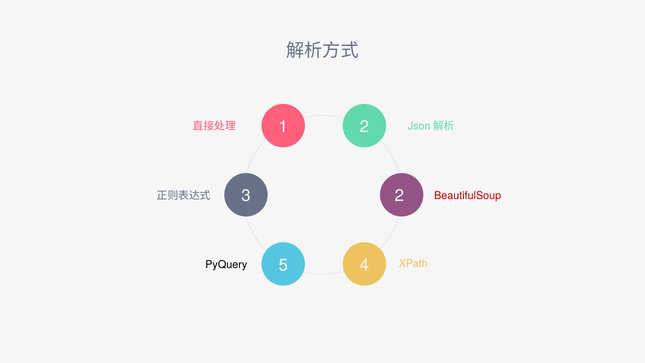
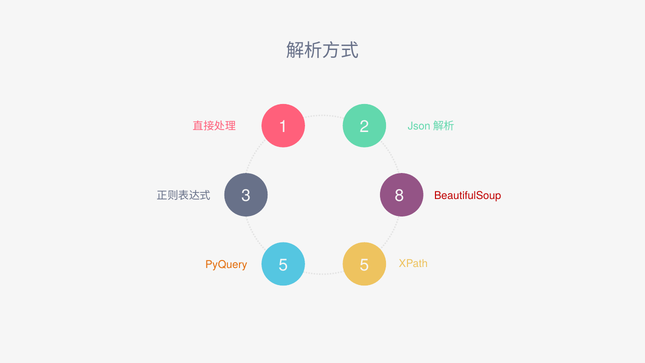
3 2: 2 -> 8
5 4: 4 -> 5
PyQuery colour: black -> orange
